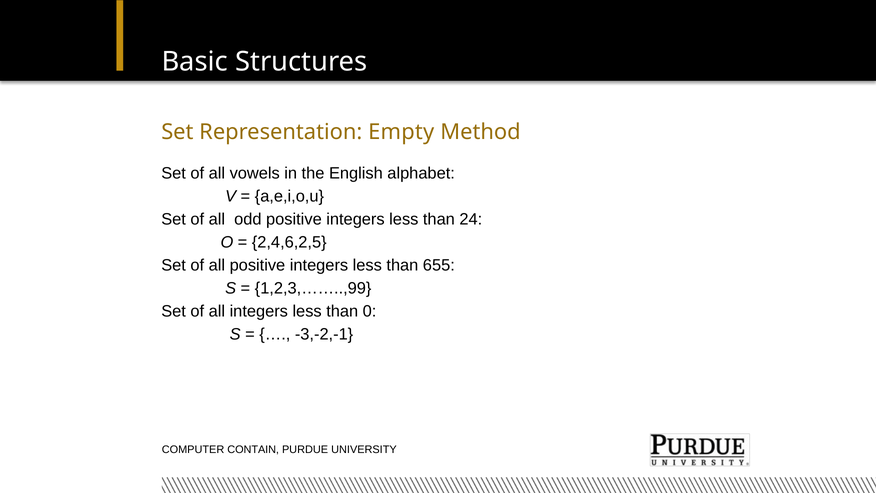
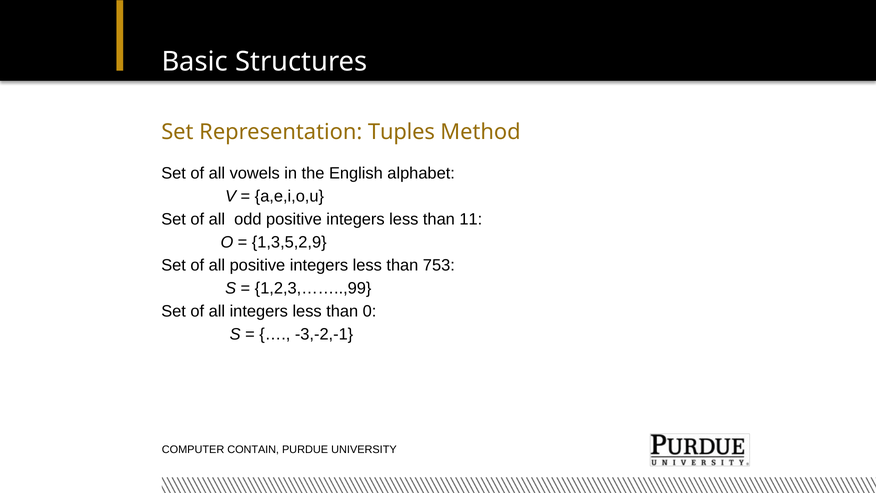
Empty: Empty -> Tuples
24: 24 -> 11
2,4,6,2,5: 2,4,6,2,5 -> 1,3,5,2,9
655: 655 -> 753
